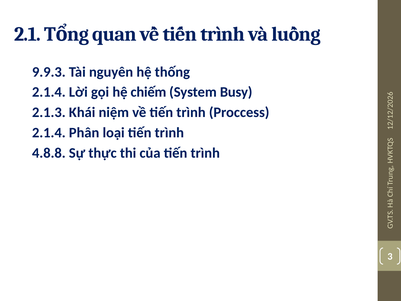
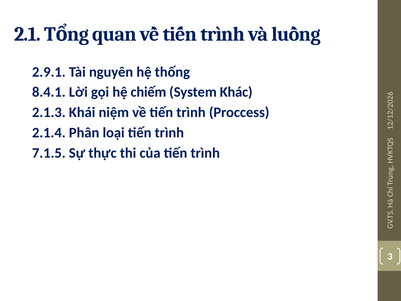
9.9.3: 9.9.3 -> 2.9.1
2.1.4 at (49, 92): 2.1.4 -> 8.4.1
Busy: Busy -> Khác
4.8.8: 4.8.8 -> 7.1.5
